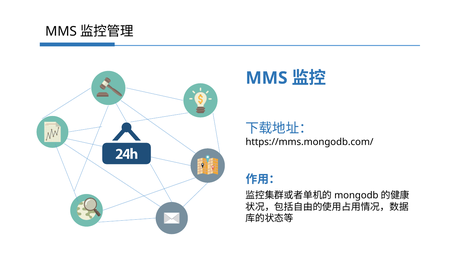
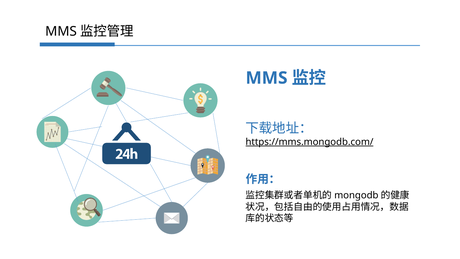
https://mms.mongodb.com/ underline: none -> present
